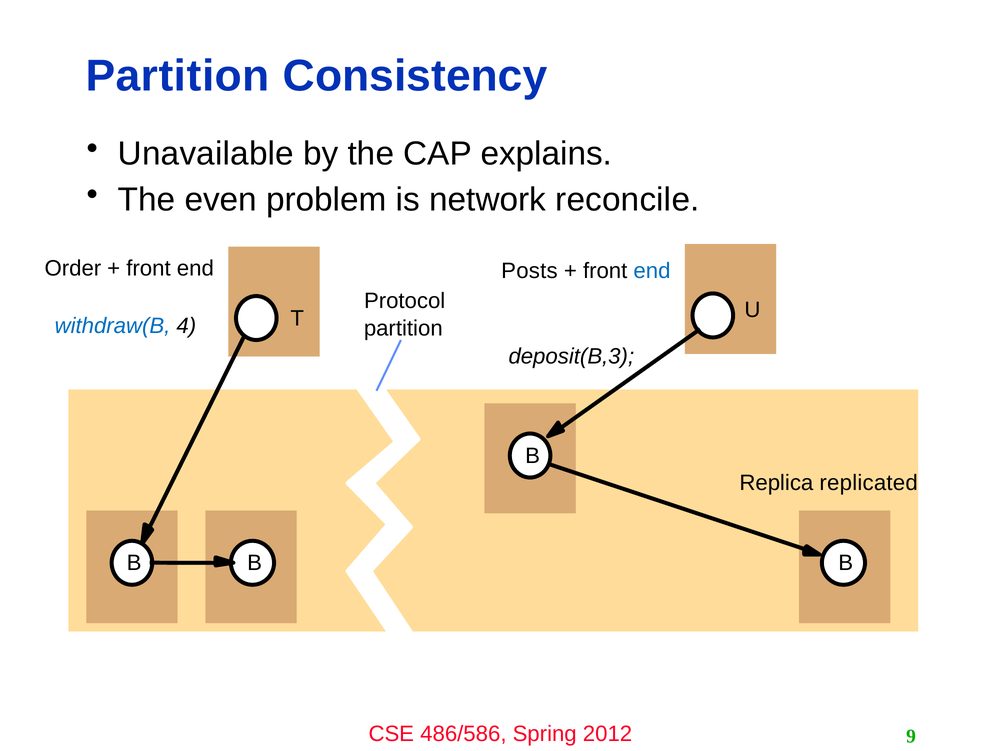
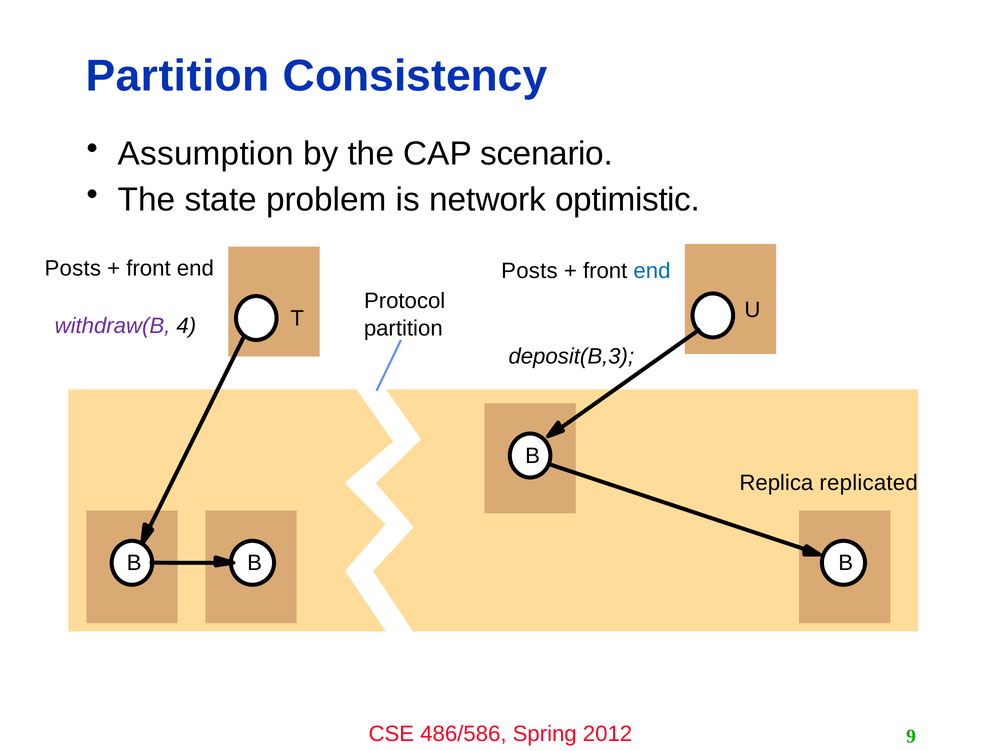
Unavailable: Unavailable -> Assumption
explains: explains -> scenario
even: even -> state
reconcile: reconcile -> optimistic
Order at (73, 268): Order -> Posts
withdraw(B colour: blue -> purple
